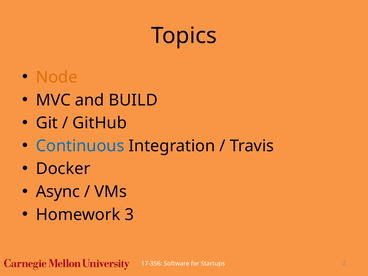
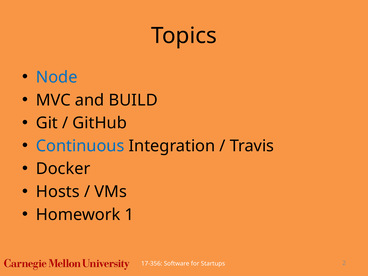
Node colour: orange -> blue
Async: Async -> Hosts
3: 3 -> 1
